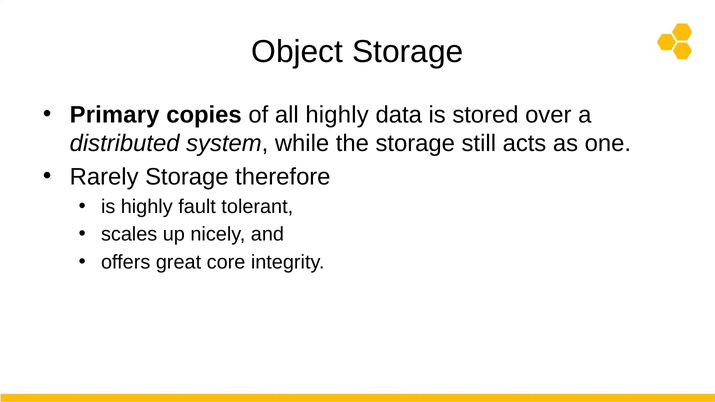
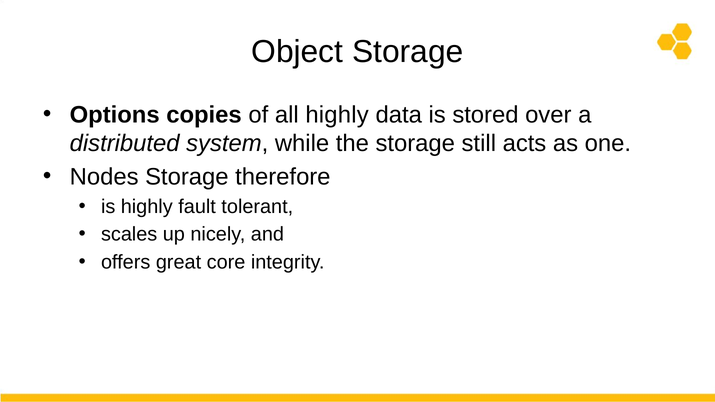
Primary: Primary -> Options
Rarely: Rarely -> Nodes
